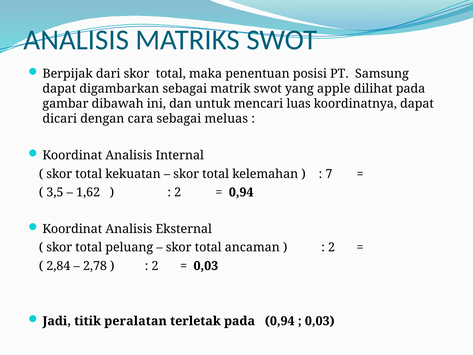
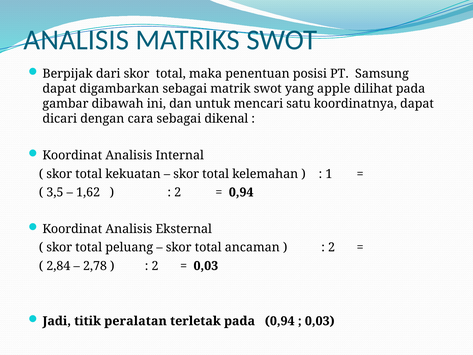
luas: luas -> satu
meluas: meluas -> dikenal
7: 7 -> 1
